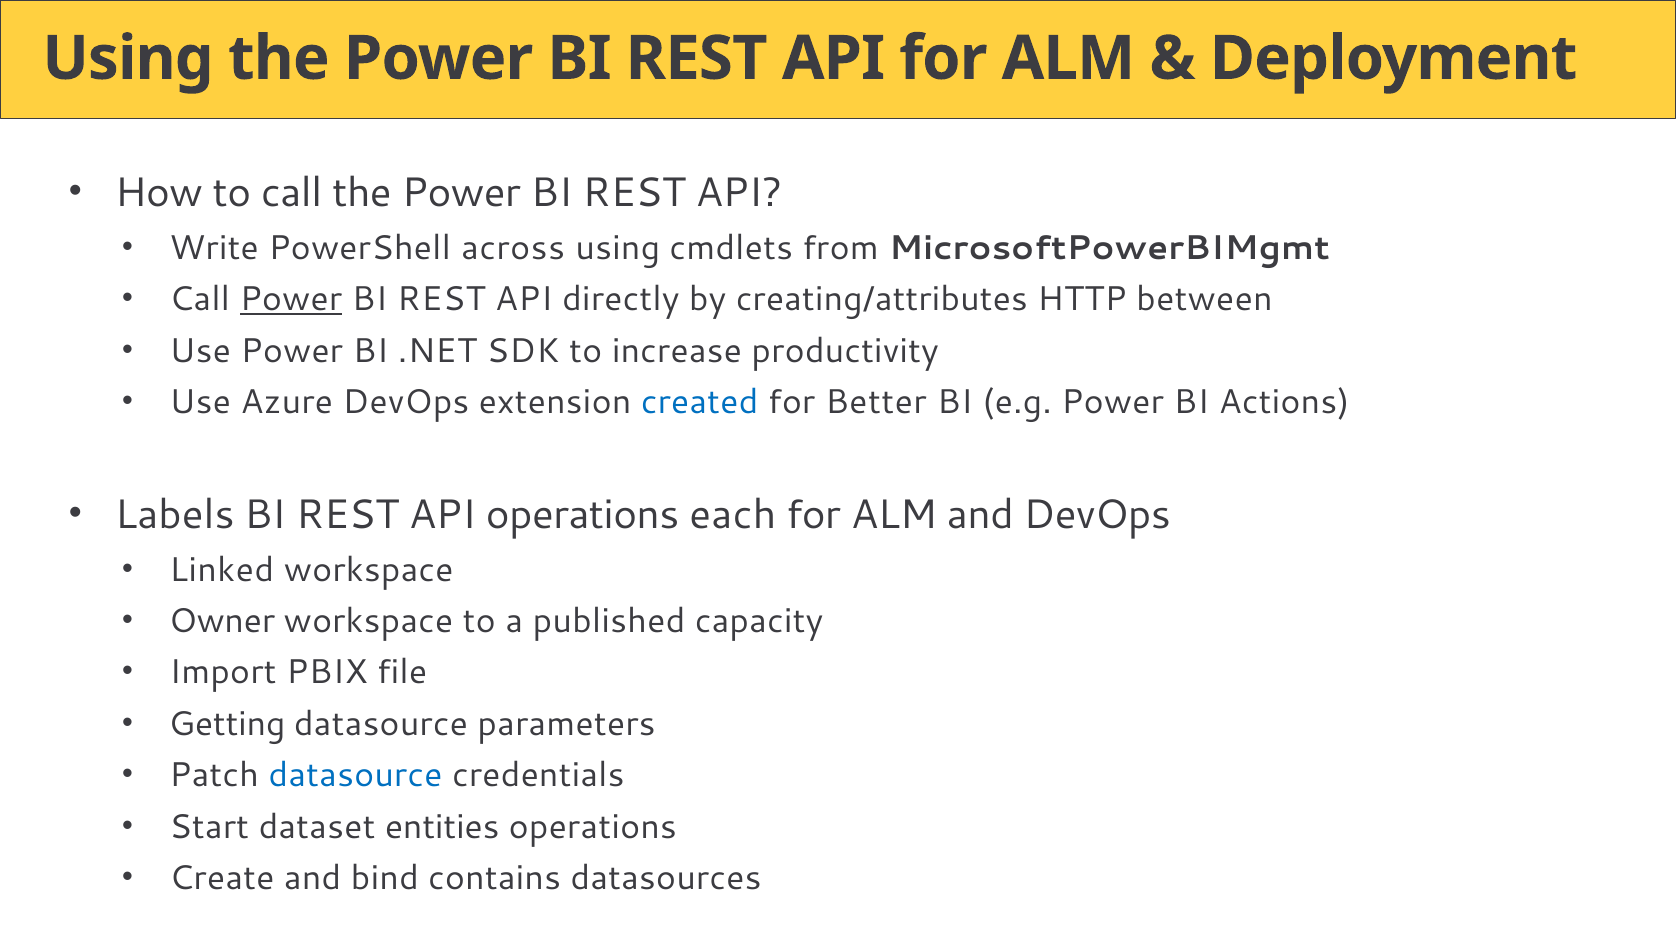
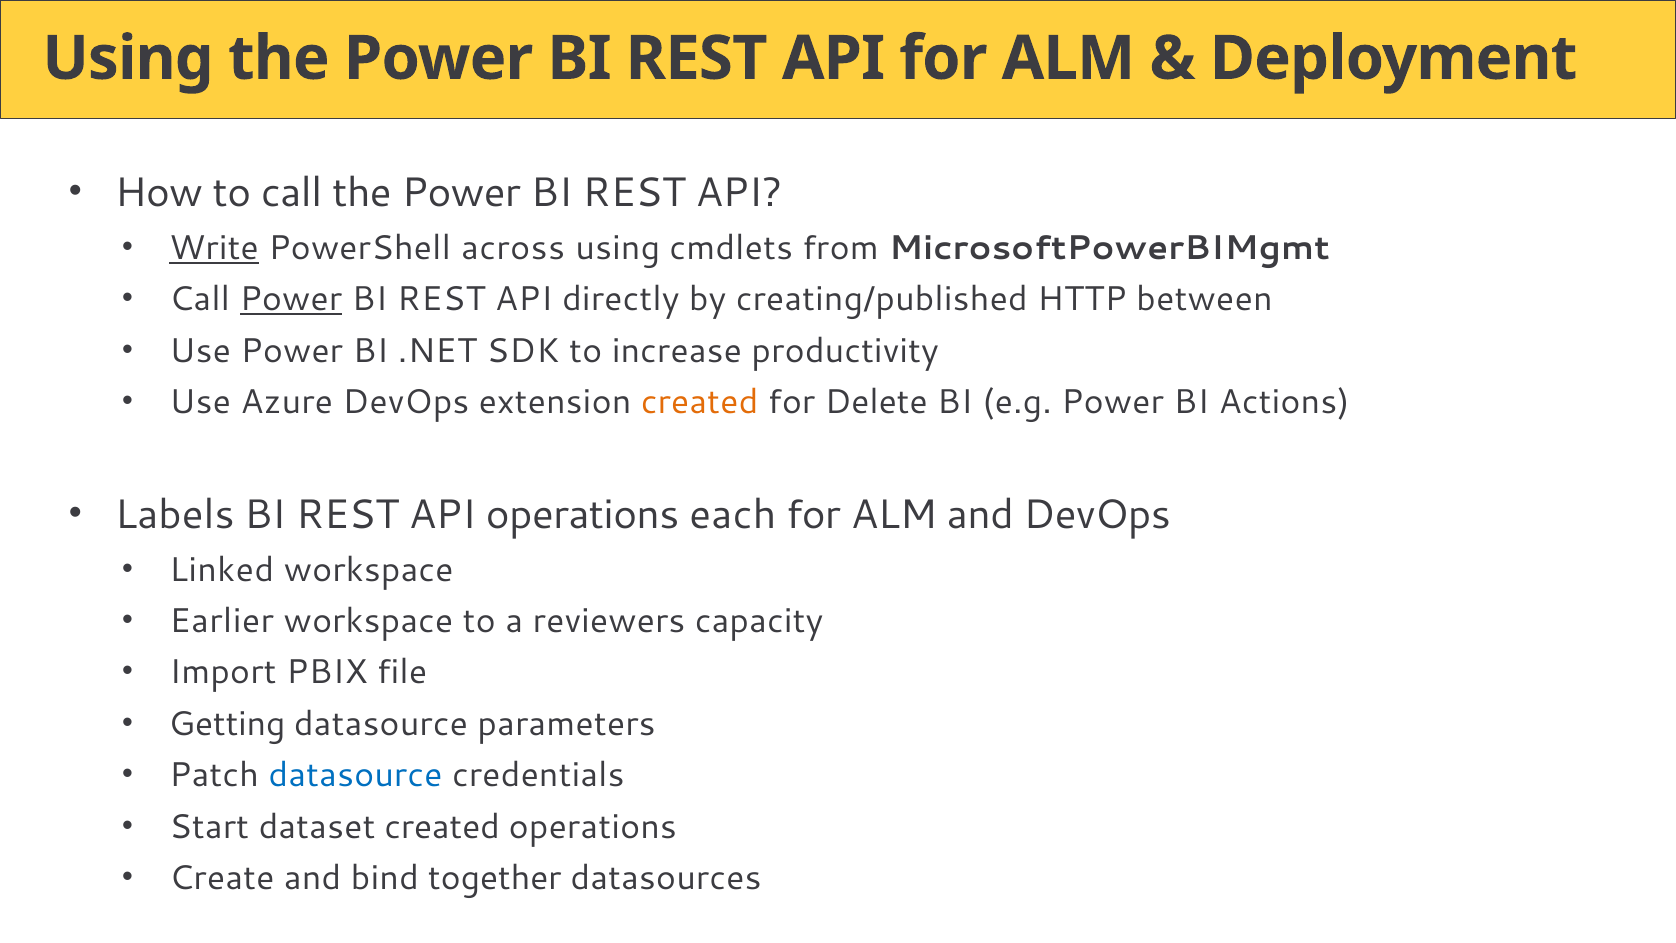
Write underline: none -> present
creating/attributes: creating/attributes -> creating/published
created at (700, 402) colour: blue -> orange
Better: Better -> Delete
Owner: Owner -> Earlier
published: published -> reviewers
dataset entities: entities -> created
contains: contains -> together
